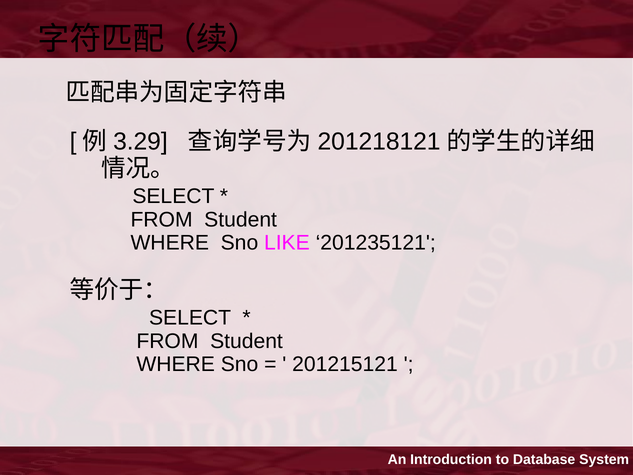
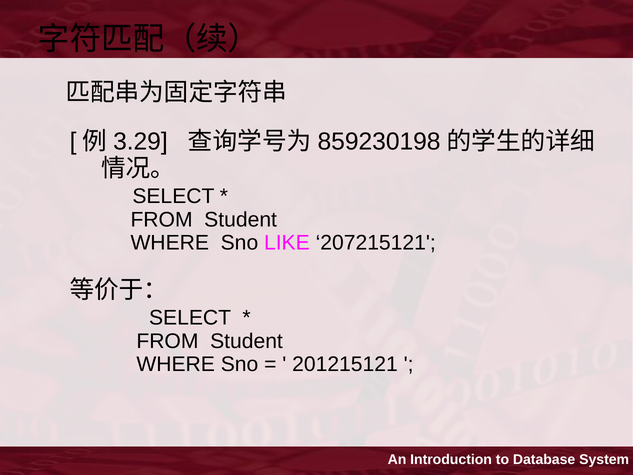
201218121: 201218121 -> 859230198
201235121: 201235121 -> 207215121
